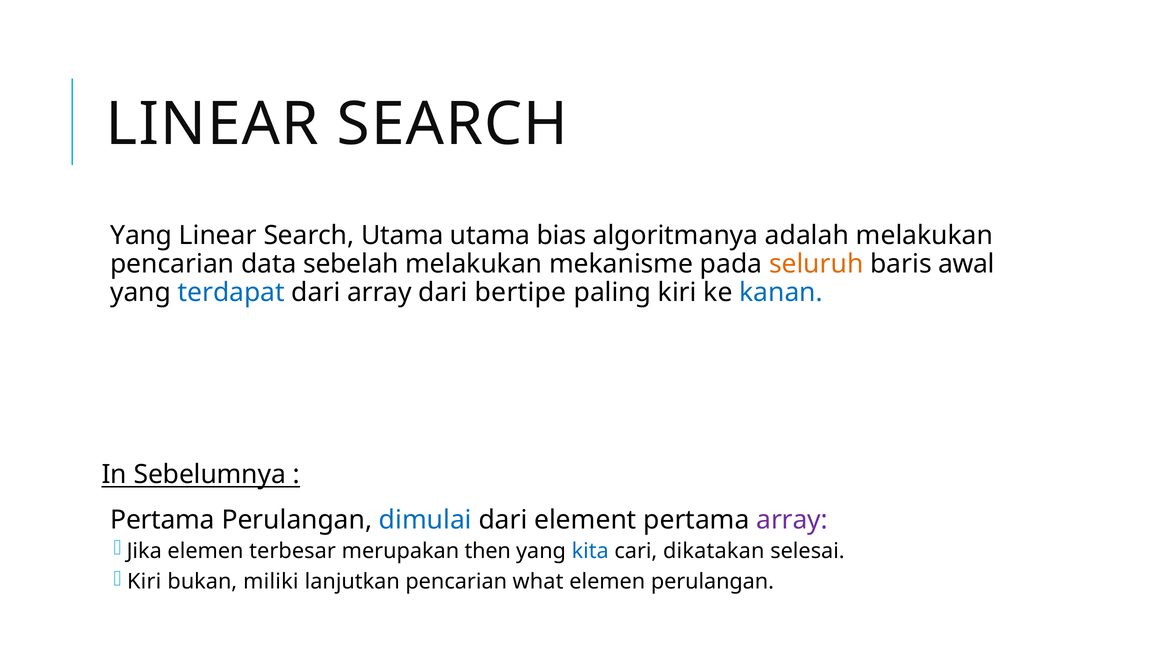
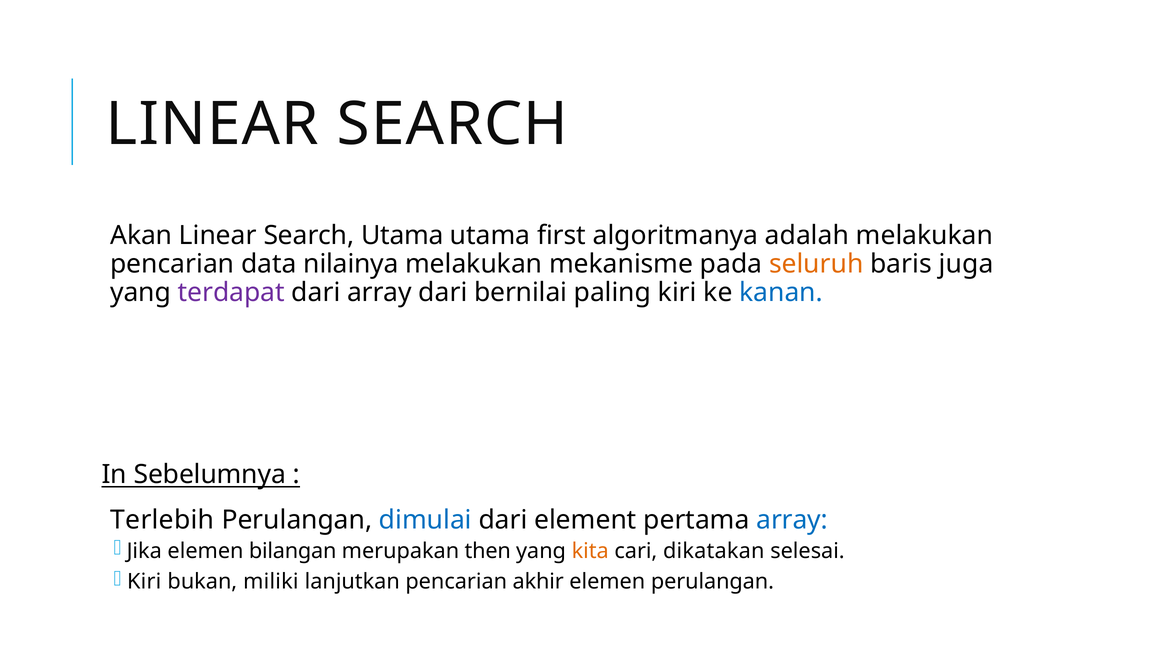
Yang at (141, 235): Yang -> Akan
bias: bias -> first
sebelah: sebelah -> nilainya
awal: awal -> juga
terdapat colour: blue -> purple
bertipe: bertipe -> bernilai
Pertama at (163, 520): Pertama -> Terlebih
array at (792, 520) colour: purple -> blue
terbesar: terbesar -> bilangan
kita colour: blue -> orange
what: what -> akhir
